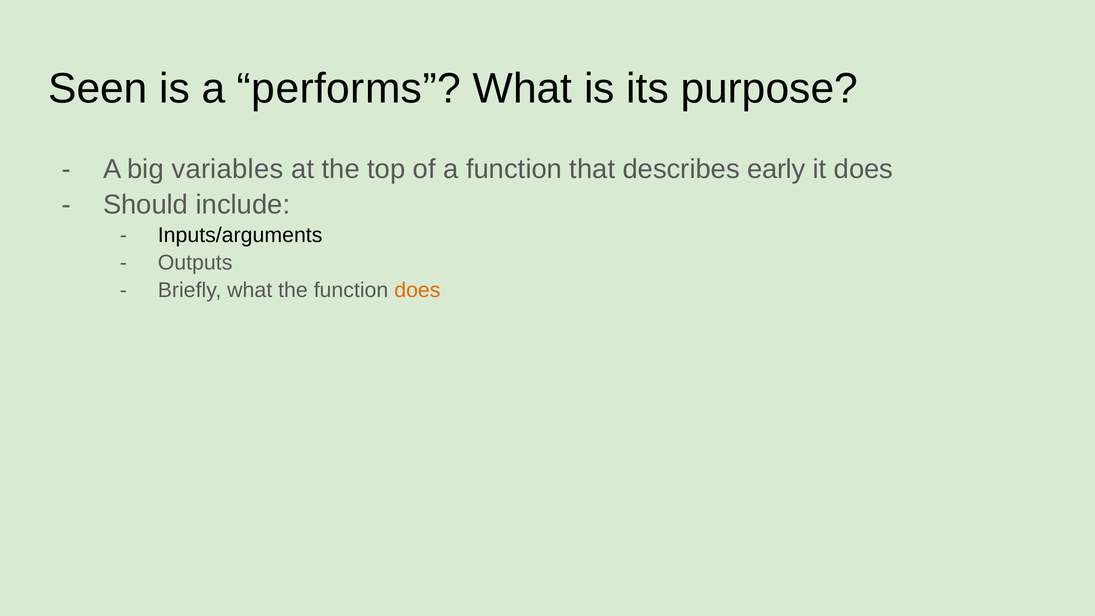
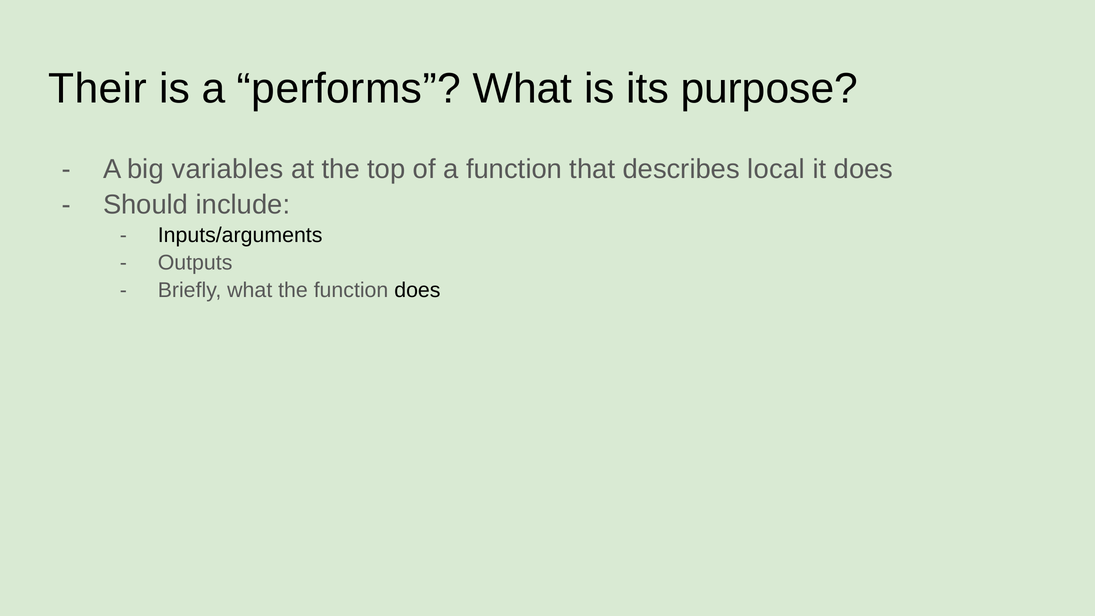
Seen: Seen -> Their
early: early -> local
does at (417, 290) colour: orange -> black
